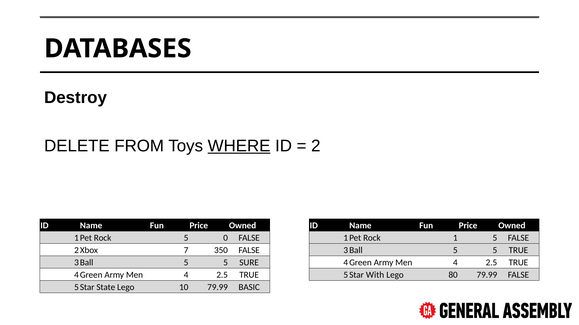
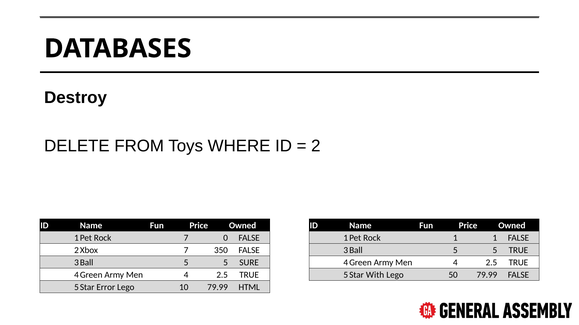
WHERE underline: present -> none
Rock 5: 5 -> 7
1 5: 5 -> 1
80: 80 -> 50
State: State -> Error
BASIC: BASIC -> HTML
